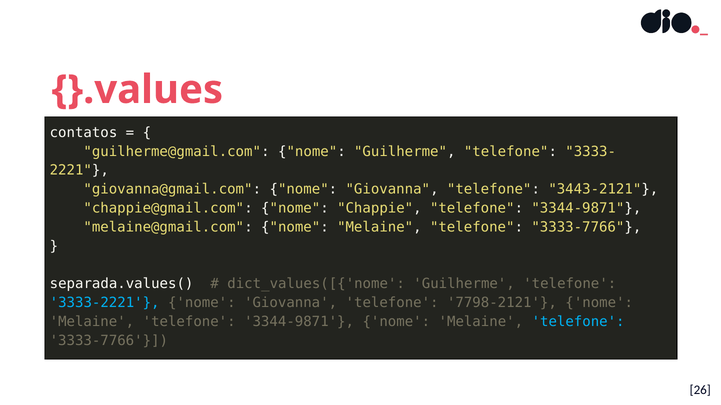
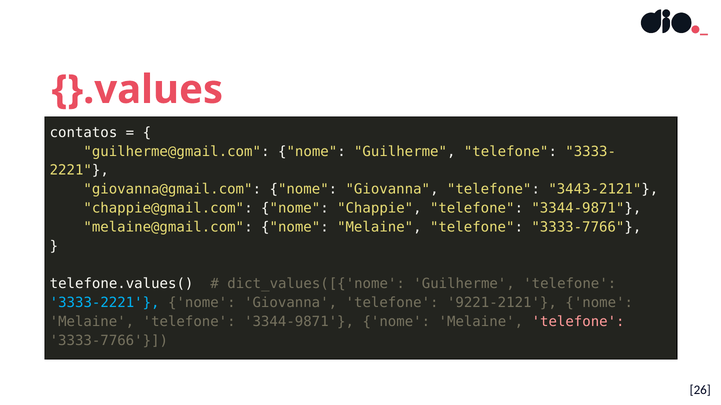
separada.values(: separada.values( -> telefone.values(
7798-2121: 7798-2121 -> 9221-2121
telefone at (578, 322) colour: light blue -> pink
